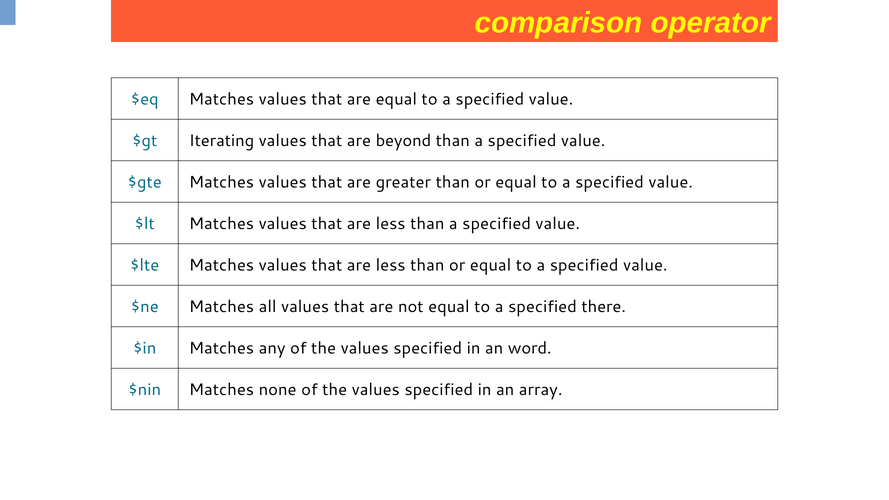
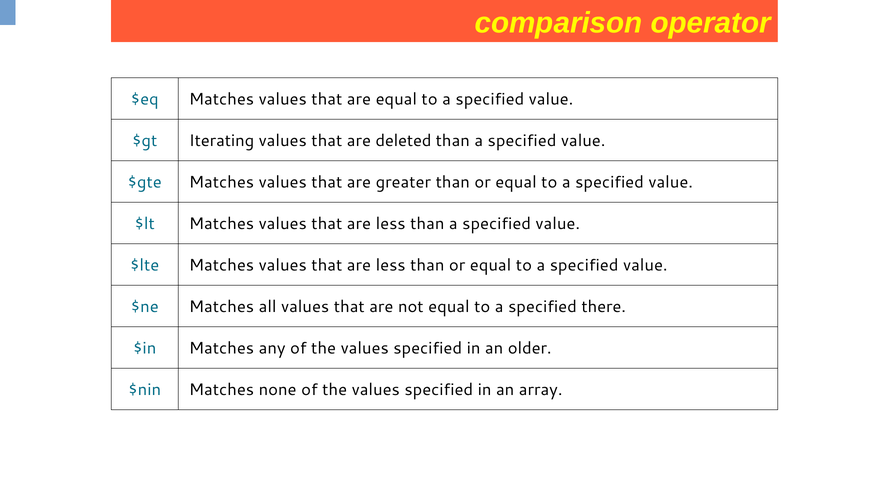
beyond: beyond -> deleted
word: word -> older
